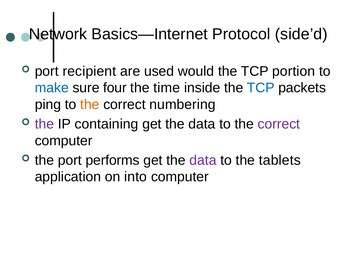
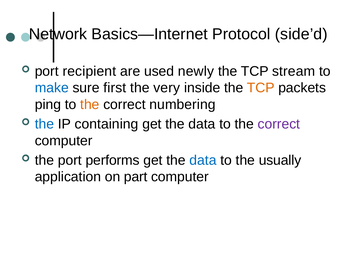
would: would -> newly
portion: portion -> stream
four: four -> first
time: time -> very
TCP at (261, 88) colour: blue -> orange
the at (44, 124) colour: purple -> blue
data at (203, 160) colour: purple -> blue
tablets: tablets -> usually
into: into -> part
